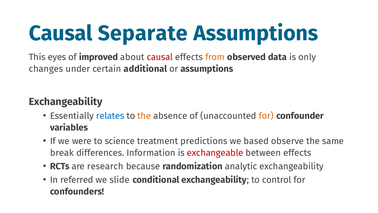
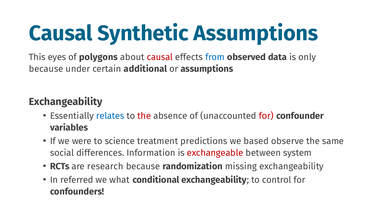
Separate: Separate -> Synthetic
improved: improved -> polygons
from colour: orange -> blue
changes at (46, 69): changes -> because
the at (144, 116) colour: orange -> red
for at (266, 116) colour: orange -> red
break: break -> social
between effects: effects -> system
analytic: analytic -> missing
slide: slide -> what
